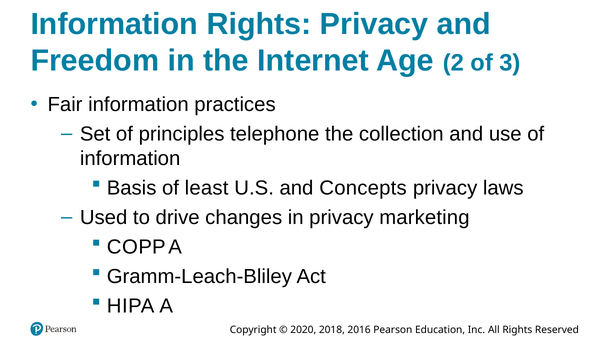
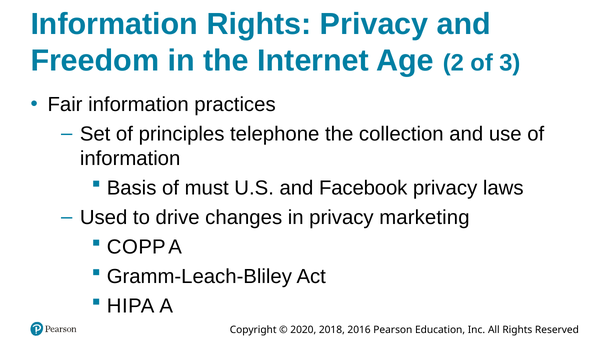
least: least -> must
Concepts: Concepts -> Facebook
